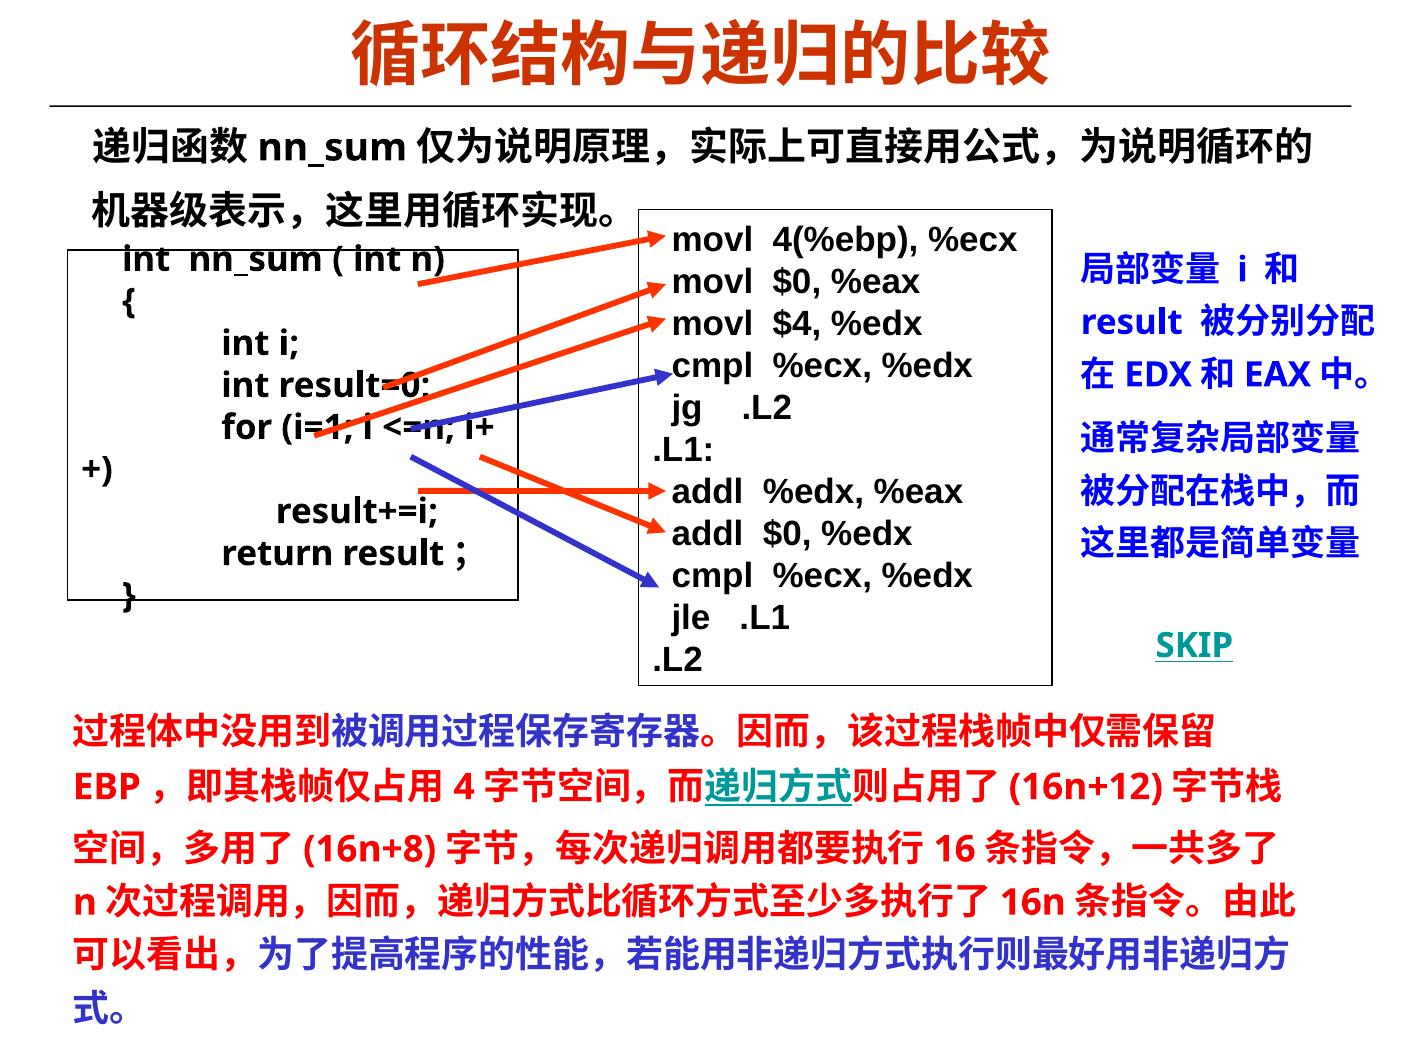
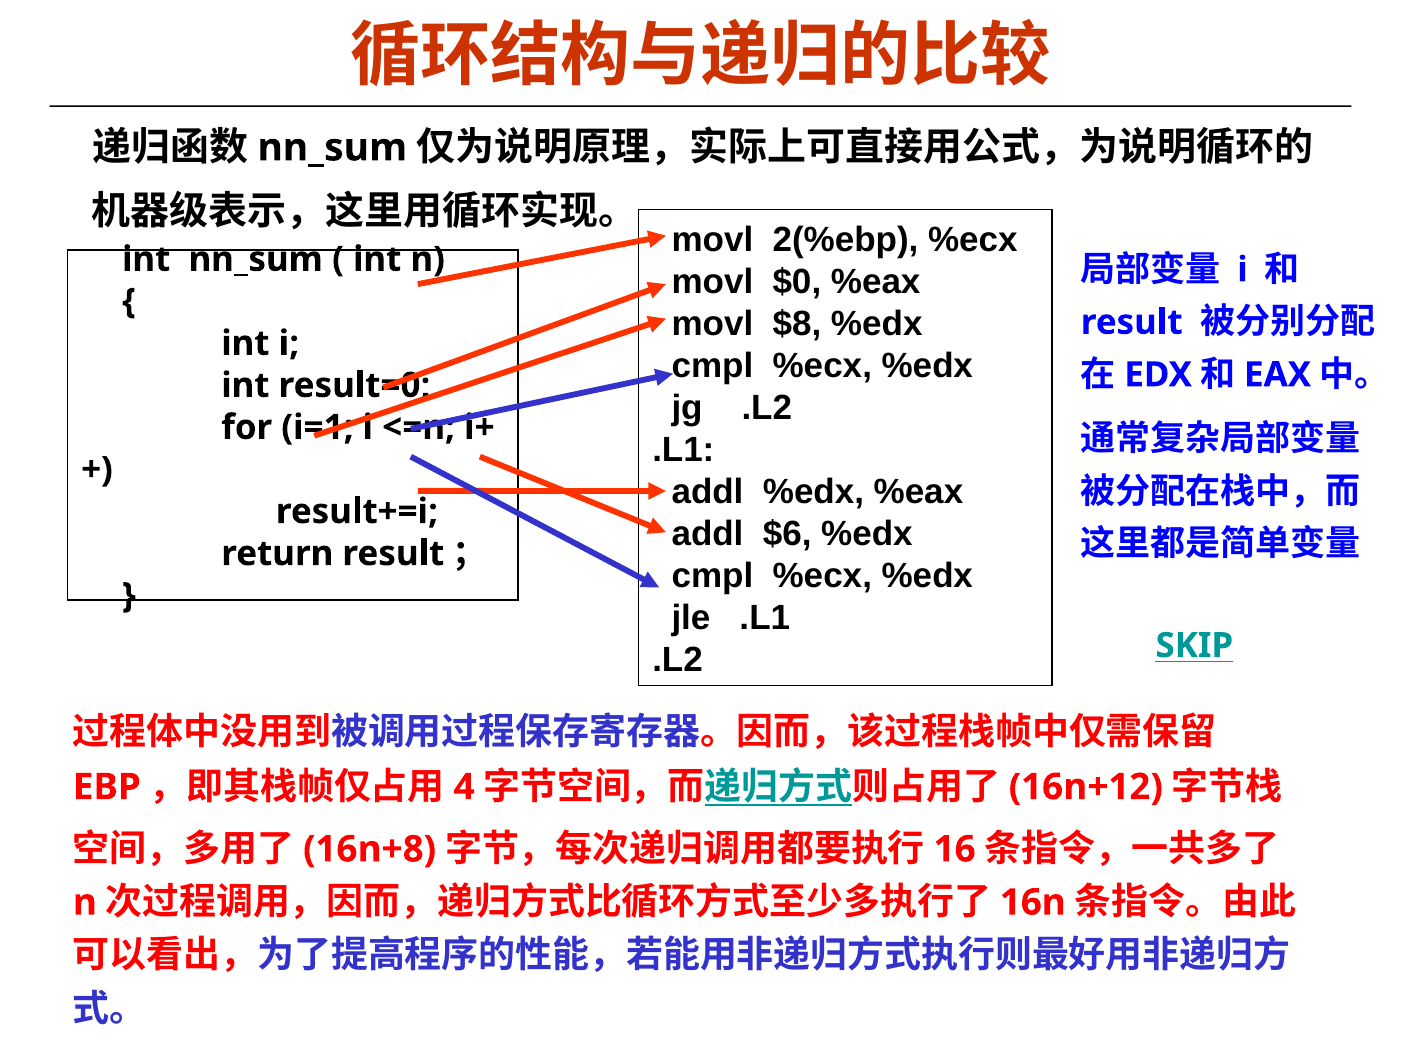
4(%ebp: 4(%ebp -> 2(%ebp
$4: $4 -> $8
addl $0: $0 -> $6
